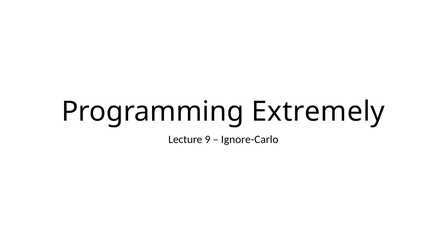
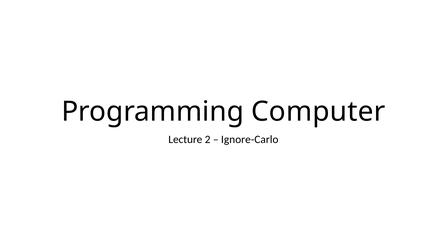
Extremely: Extremely -> Computer
9: 9 -> 2
